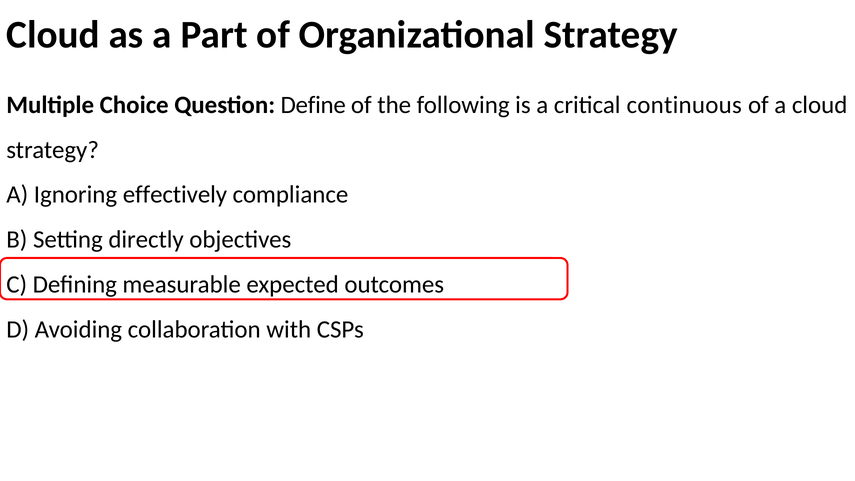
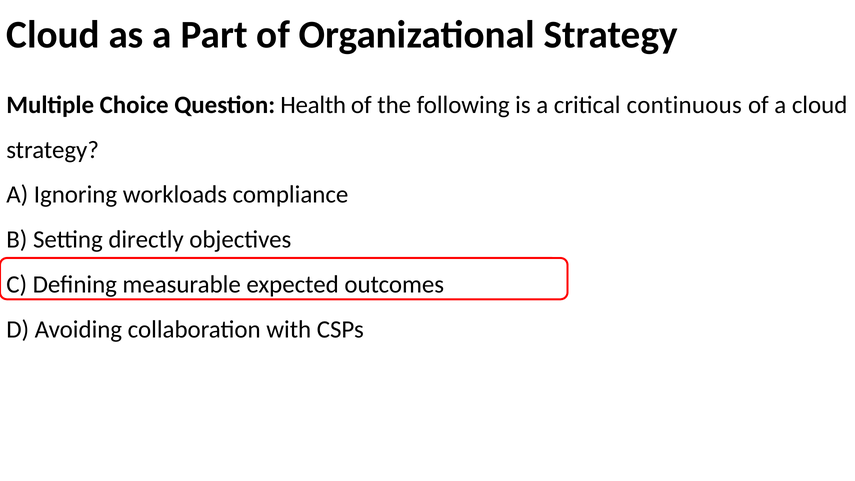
Define: Define -> Health
effectively: effectively -> workloads
